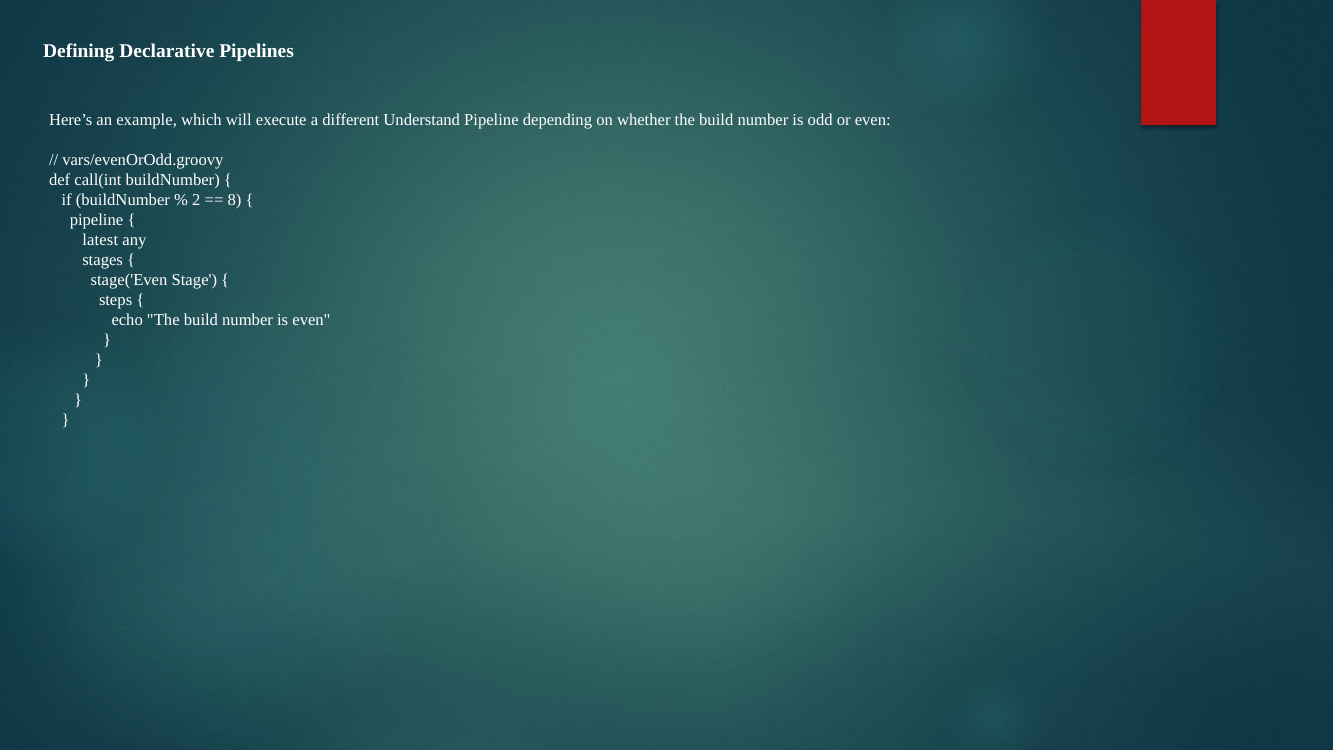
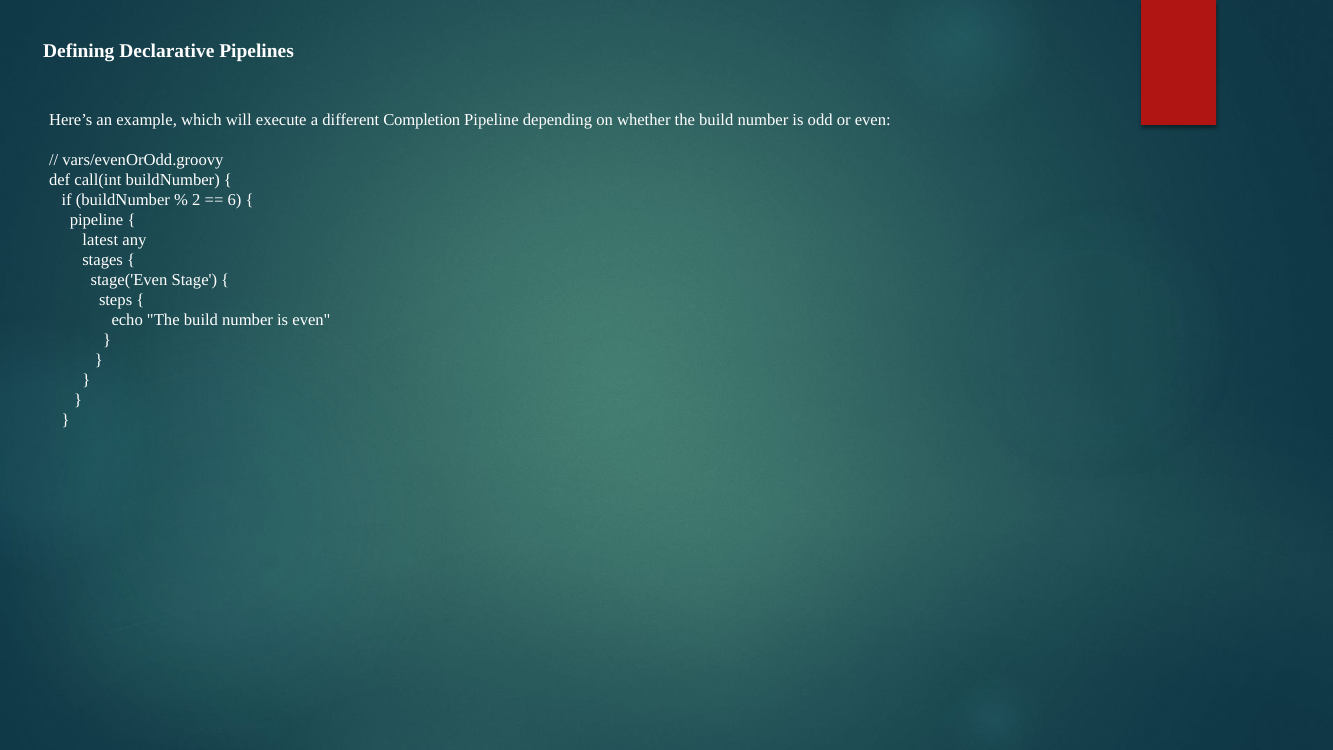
Understand: Understand -> Completion
8: 8 -> 6
